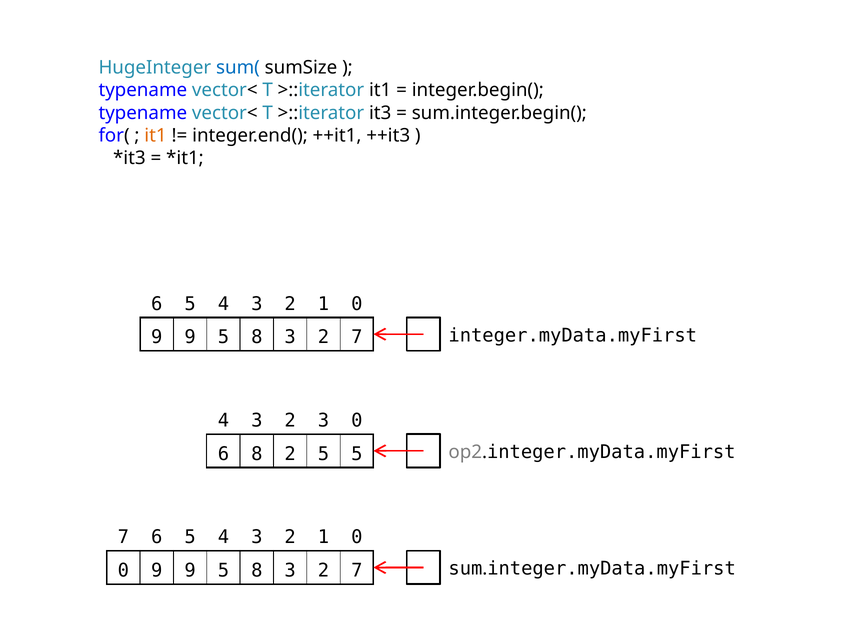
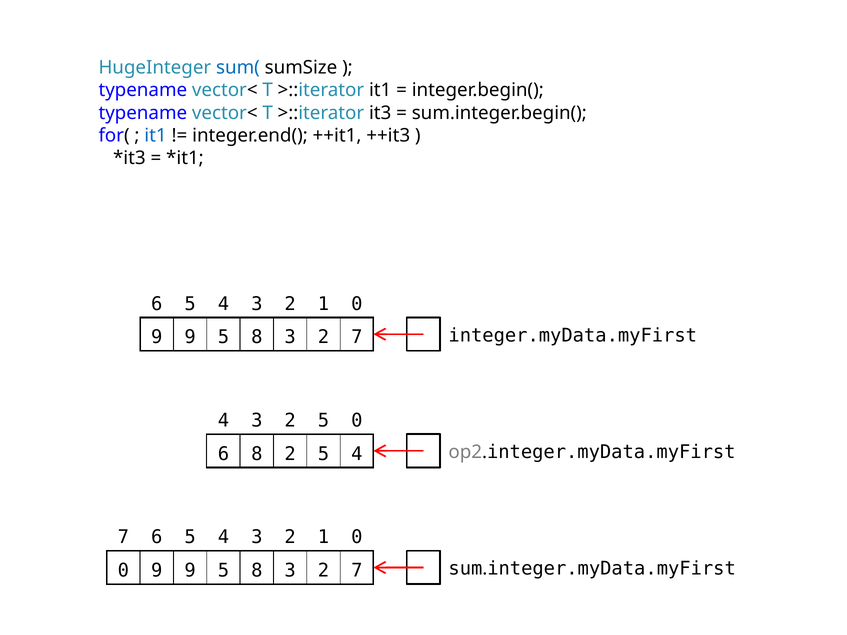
it1 at (156, 135) colour: orange -> blue
3 2 3: 3 -> 5
2 5 5: 5 -> 4
